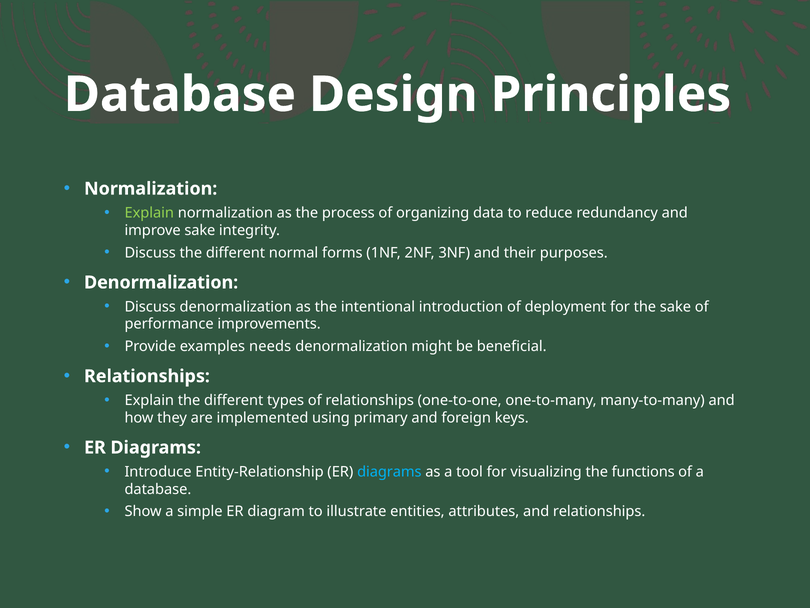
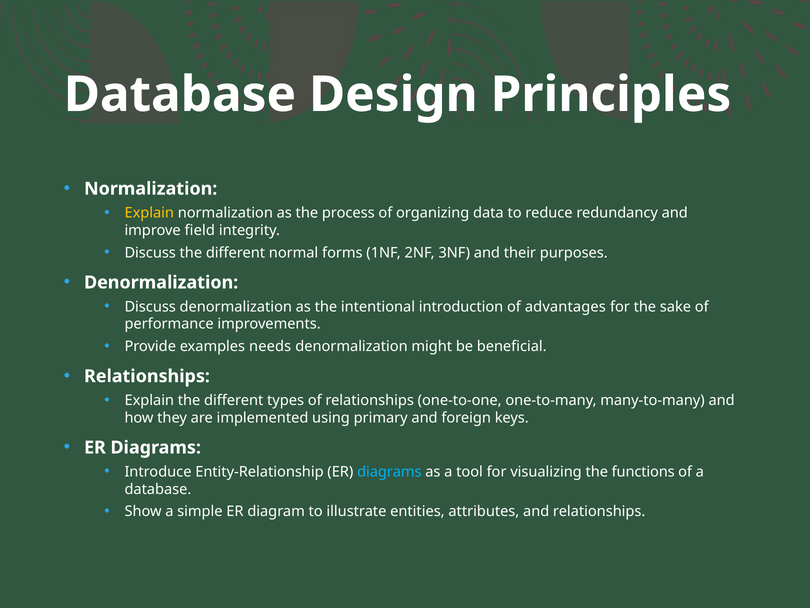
Explain at (149, 213) colour: light green -> yellow
improve sake: sake -> field
deployment: deployment -> advantages
